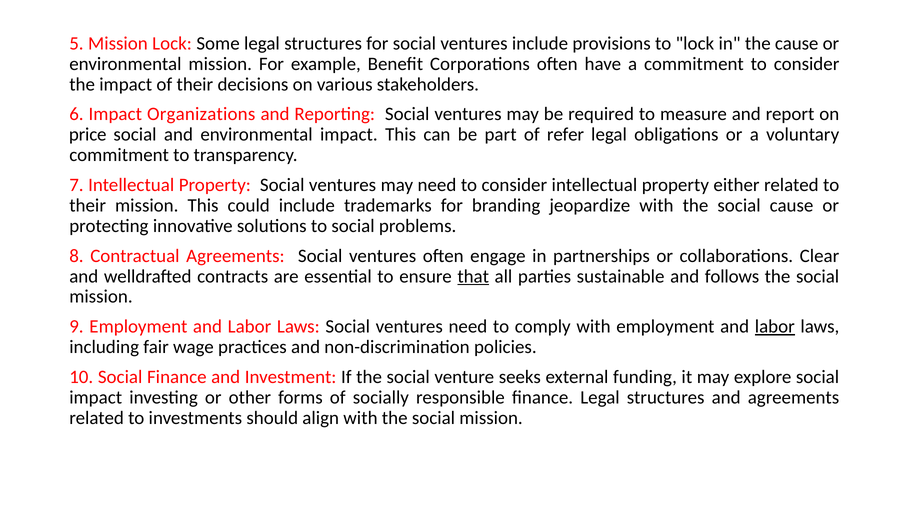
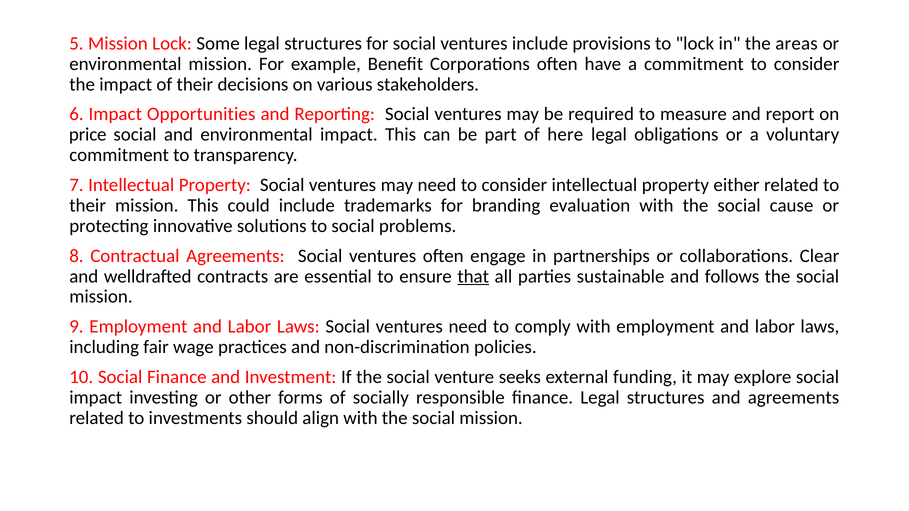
the cause: cause -> areas
Organizations: Organizations -> Opportunities
refer: refer -> here
jeopardize: jeopardize -> evaluation
labor at (775, 327) underline: present -> none
